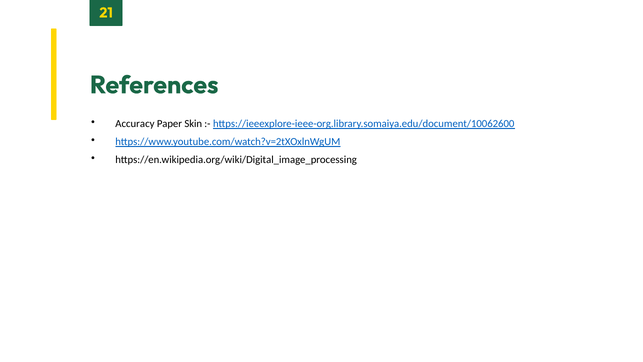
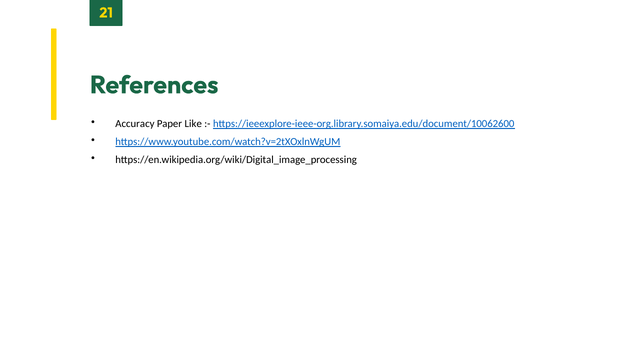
Skin: Skin -> Like
